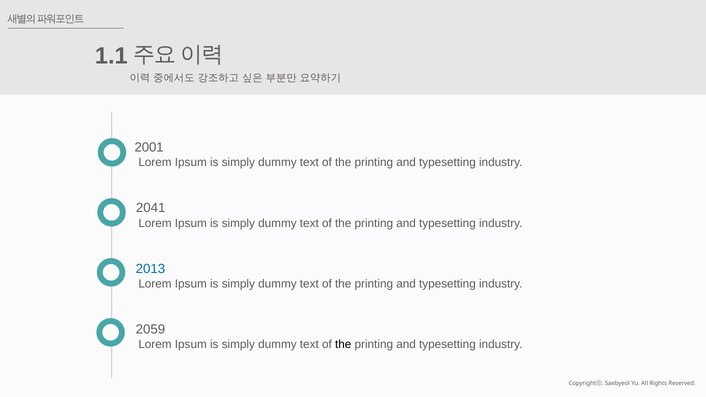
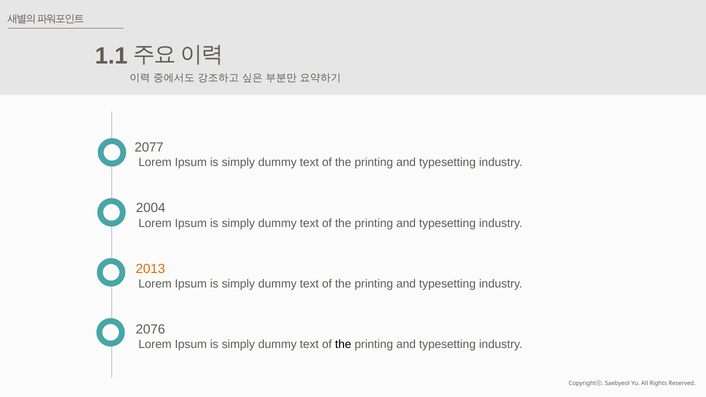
2001: 2001 -> 2077
2041: 2041 -> 2004
2013 colour: blue -> orange
2059: 2059 -> 2076
